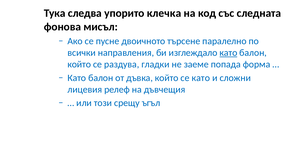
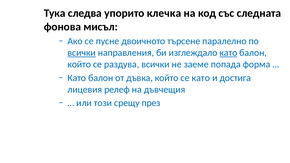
всички at (82, 53) underline: none -> present
раздува гладки: гладки -> всички
сложни: сложни -> достига
ъгъл: ъгъл -> през
